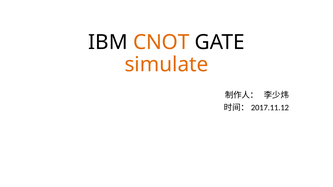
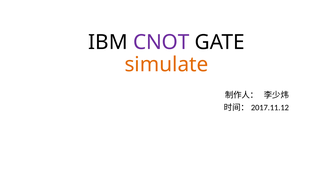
CNOT colour: orange -> purple
